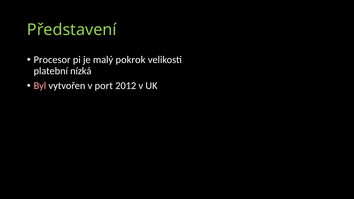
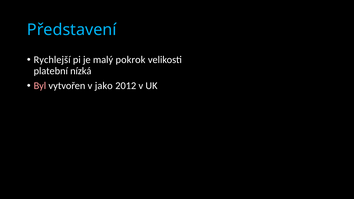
Představení colour: light green -> light blue
Procesor: Procesor -> Rychlejší
port: port -> jako
